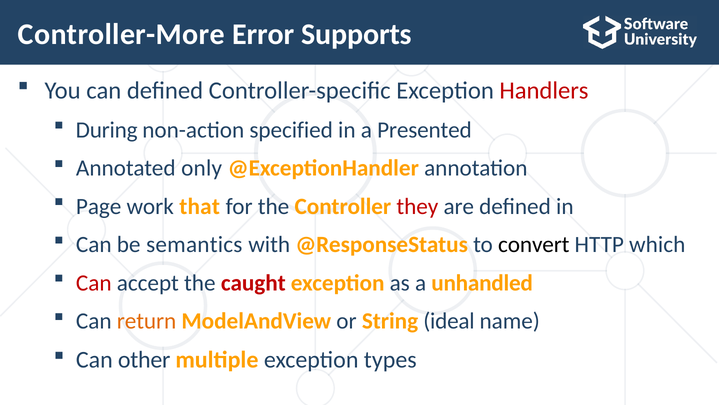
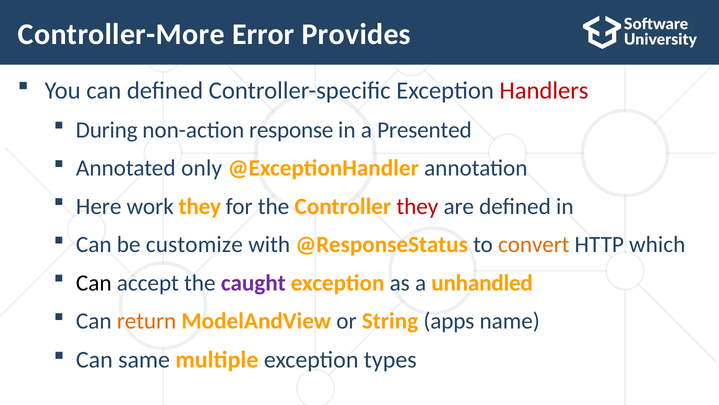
Supports: Supports -> Provides
specified: specified -> response
Page: Page -> Here
work that: that -> they
semantics: semantics -> customize
convert colour: black -> orange
Can at (94, 282) colour: red -> black
caught colour: red -> purple
ideal: ideal -> apps
other: other -> same
